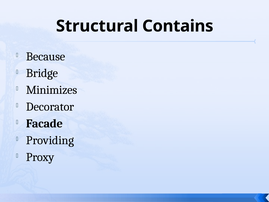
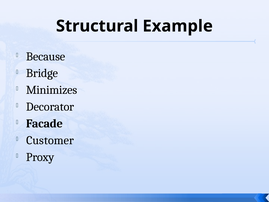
Contains: Contains -> Example
Providing: Providing -> Customer
